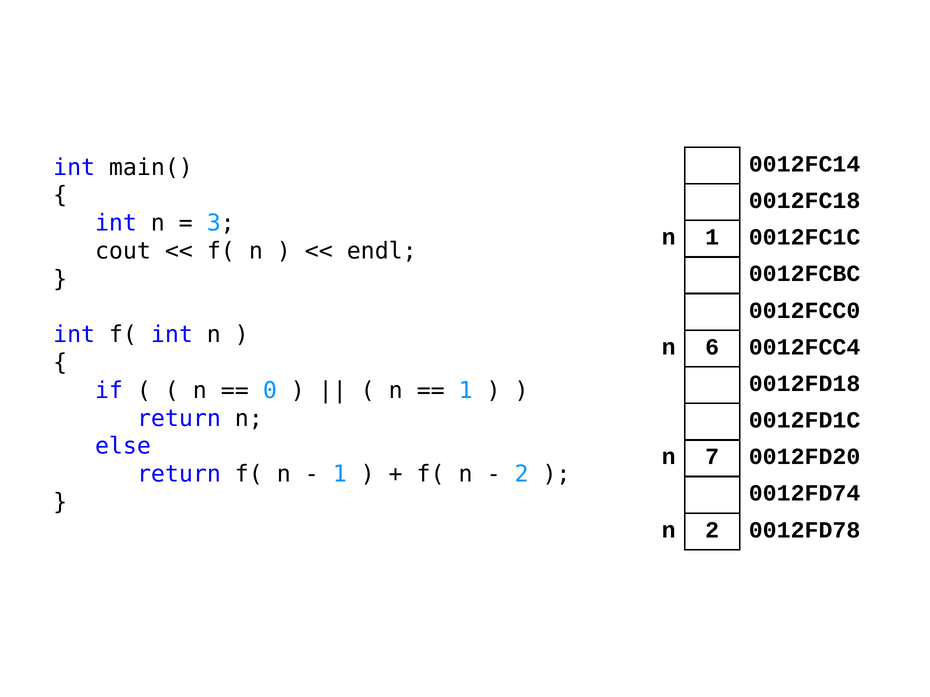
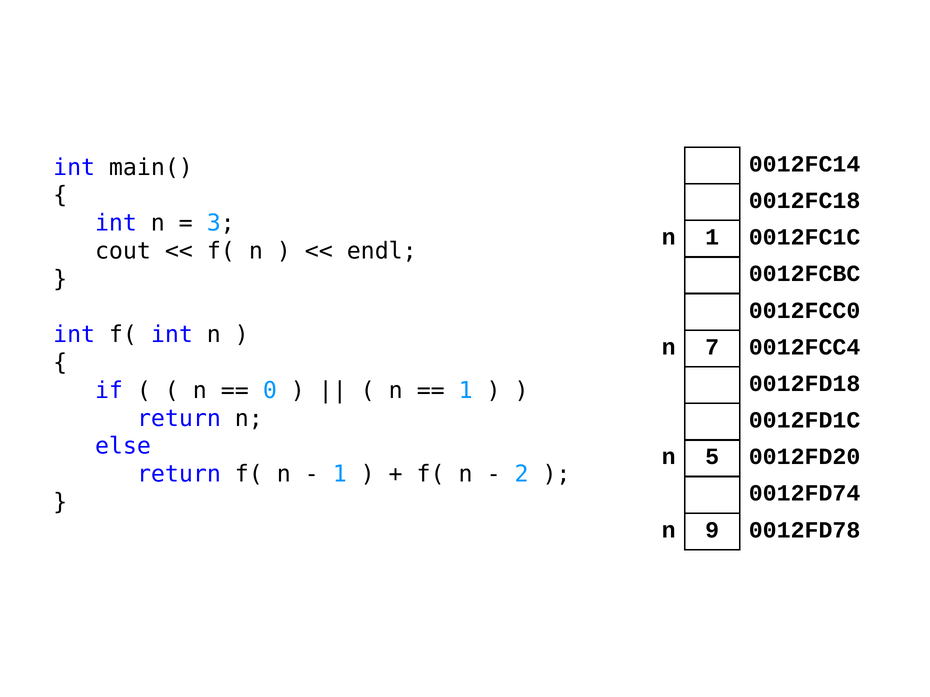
6: 6 -> 7
7: 7 -> 5
n 2: 2 -> 9
